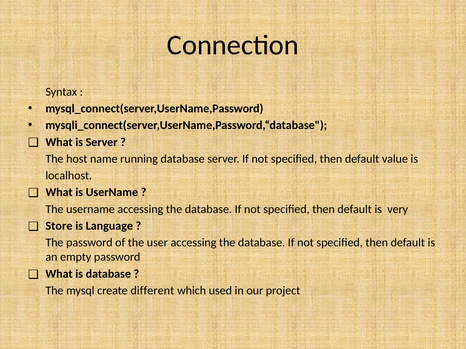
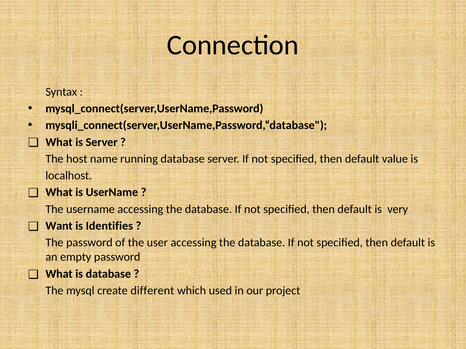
Store: Store -> Want
Language: Language -> Identifies
